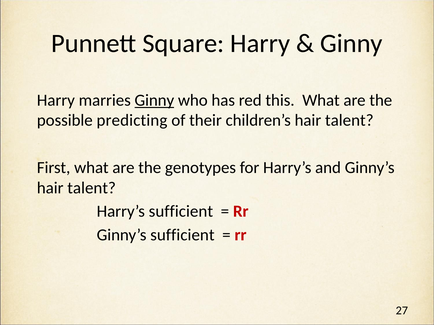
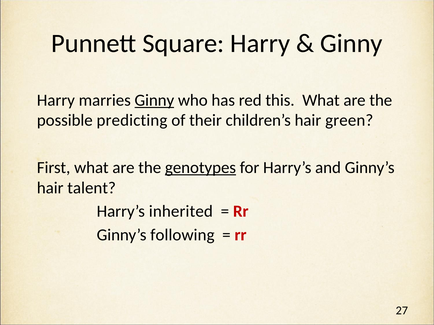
children’s hair talent: talent -> green
genotypes underline: none -> present
Harry’s sufficient: sufficient -> inherited
Ginny’s sufficient: sufficient -> following
